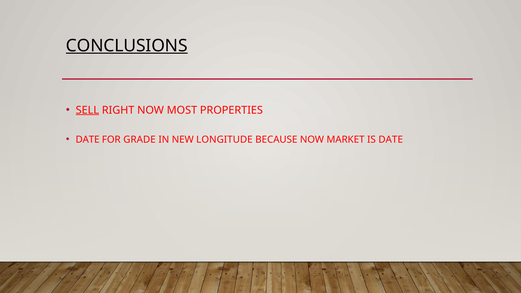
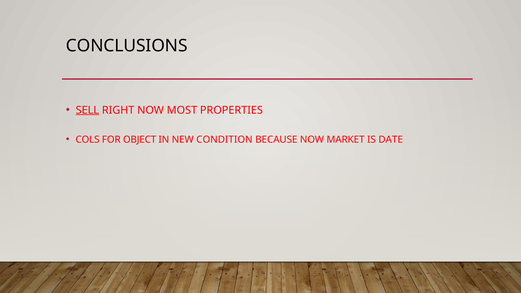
CONCLUSIONS underline: present -> none
DATE at (88, 139): DATE -> COLS
GRADE: GRADE -> OBJECT
LONGITUDE: LONGITUDE -> CONDITION
